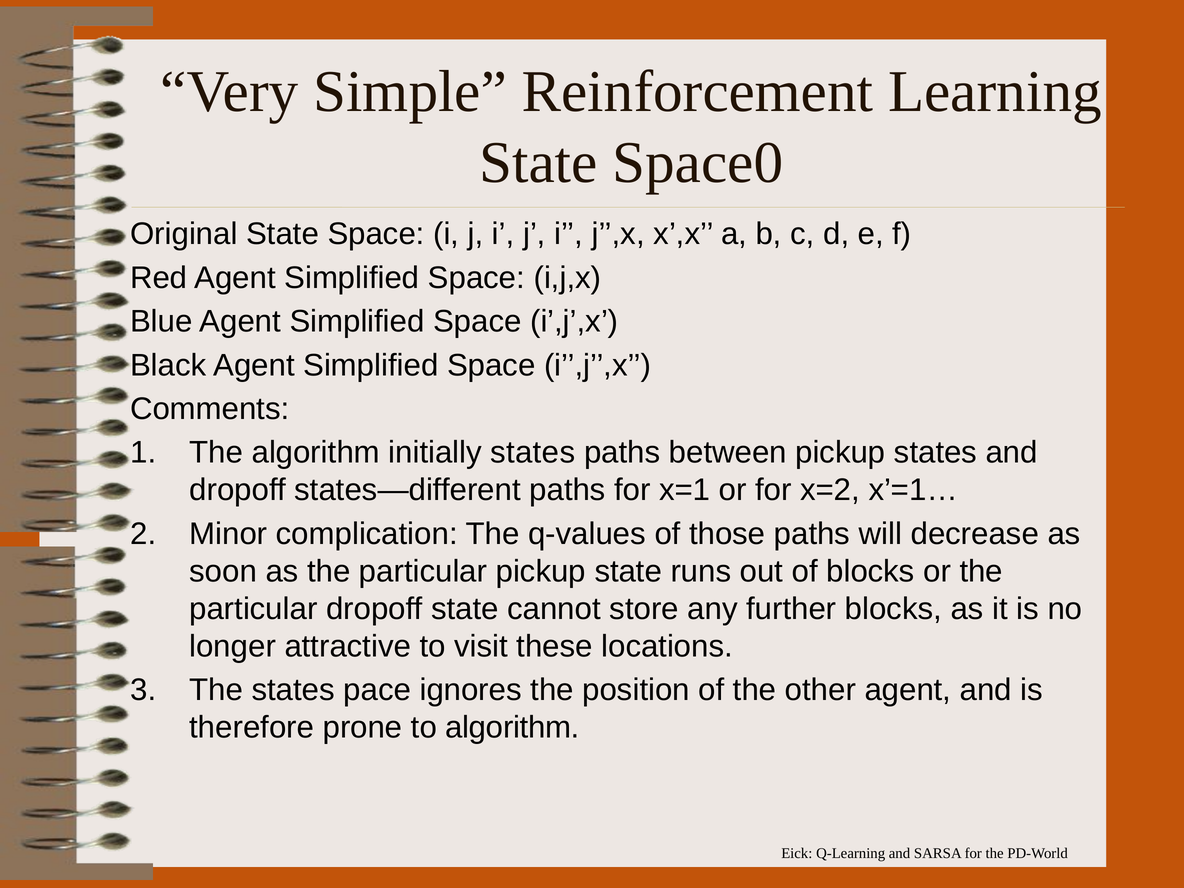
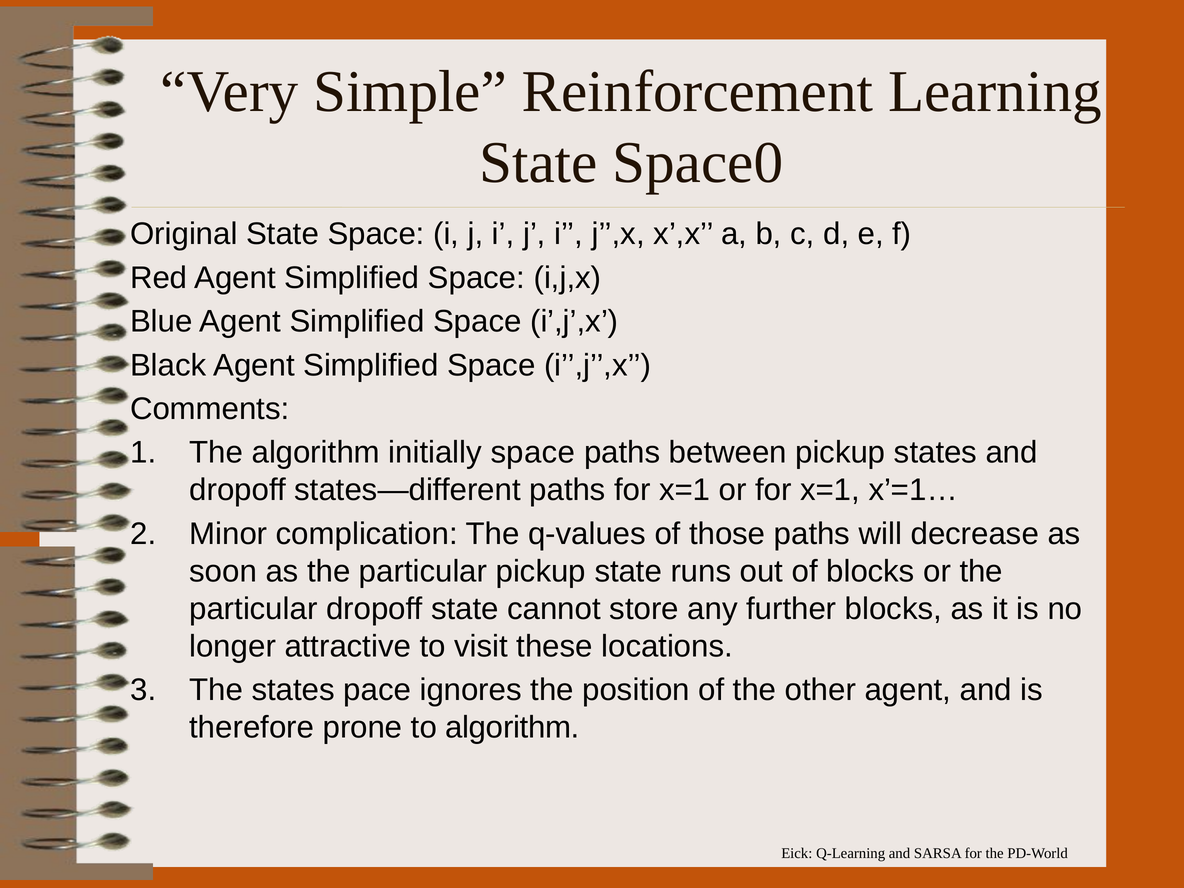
initially states: states -> space
or for x=2: x=2 -> x=1
